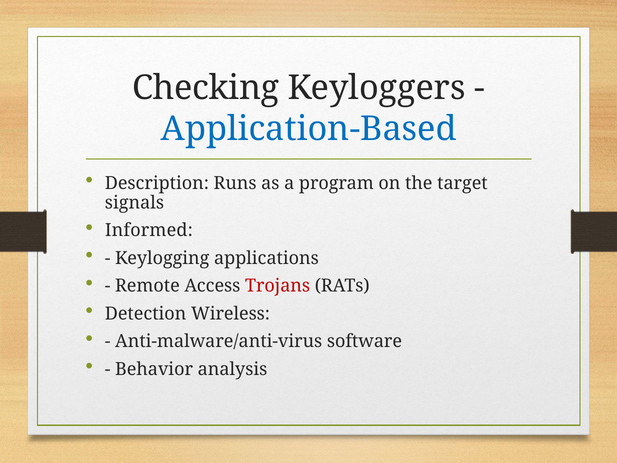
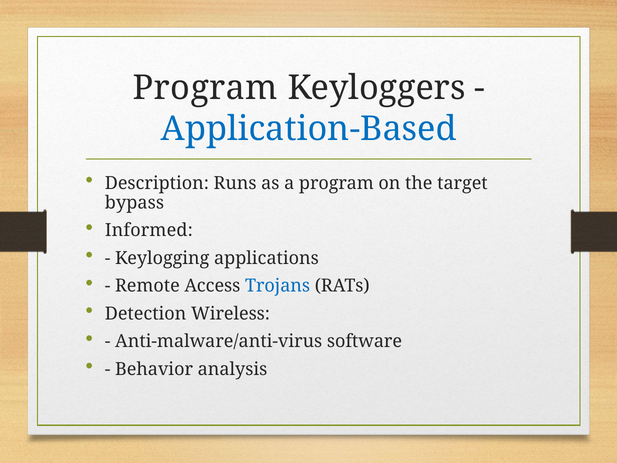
Checking at (206, 88): Checking -> Program
signals: signals -> bypass
Trojans colour: red -> blue
